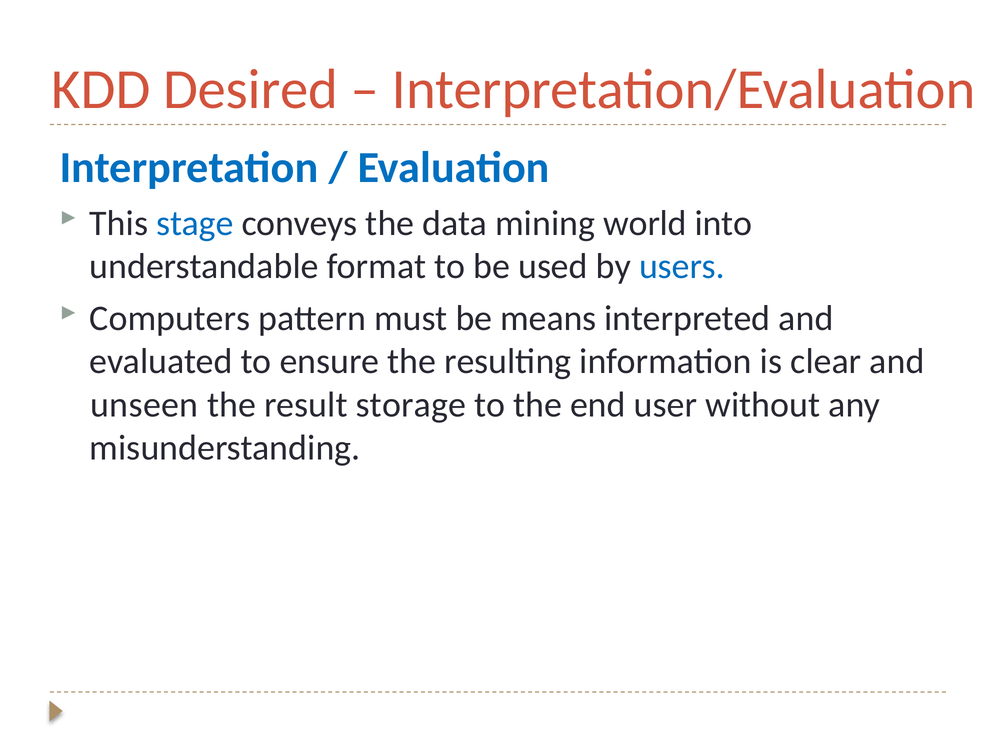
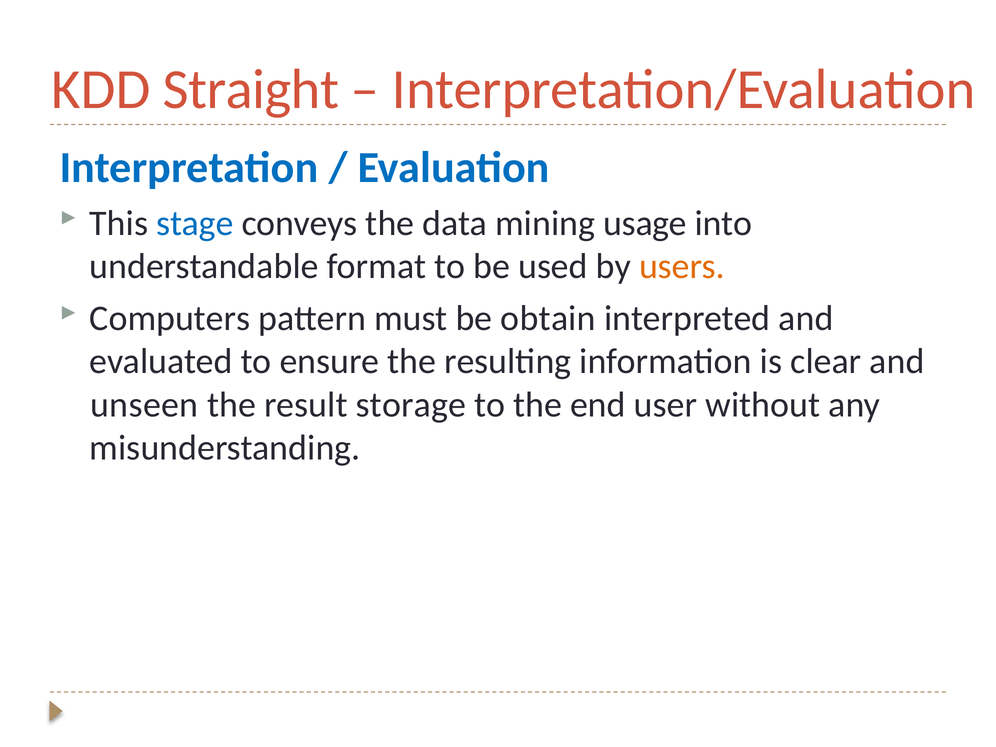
Desired: Desired -> Straight
world: world -> usage
users colour: blue -> orange
means: means -> obtain
